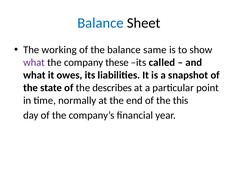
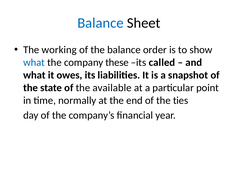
same: same -> order
what at (34, 63) colour: purple -> blue
describes: describes -> available
this: this -> ties
